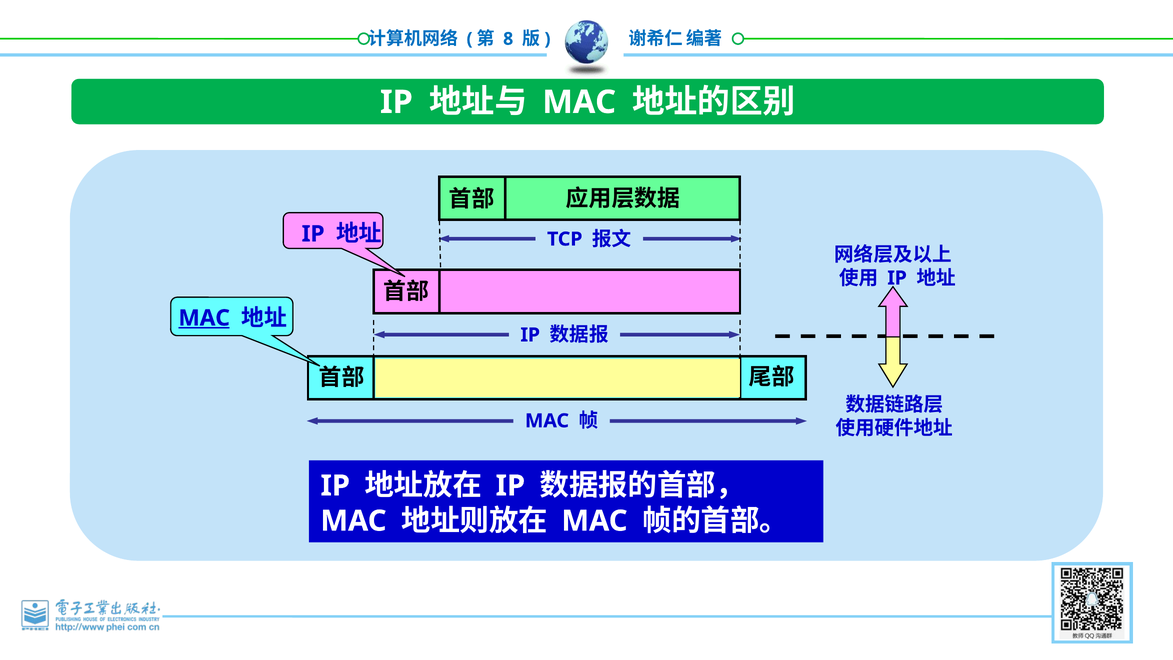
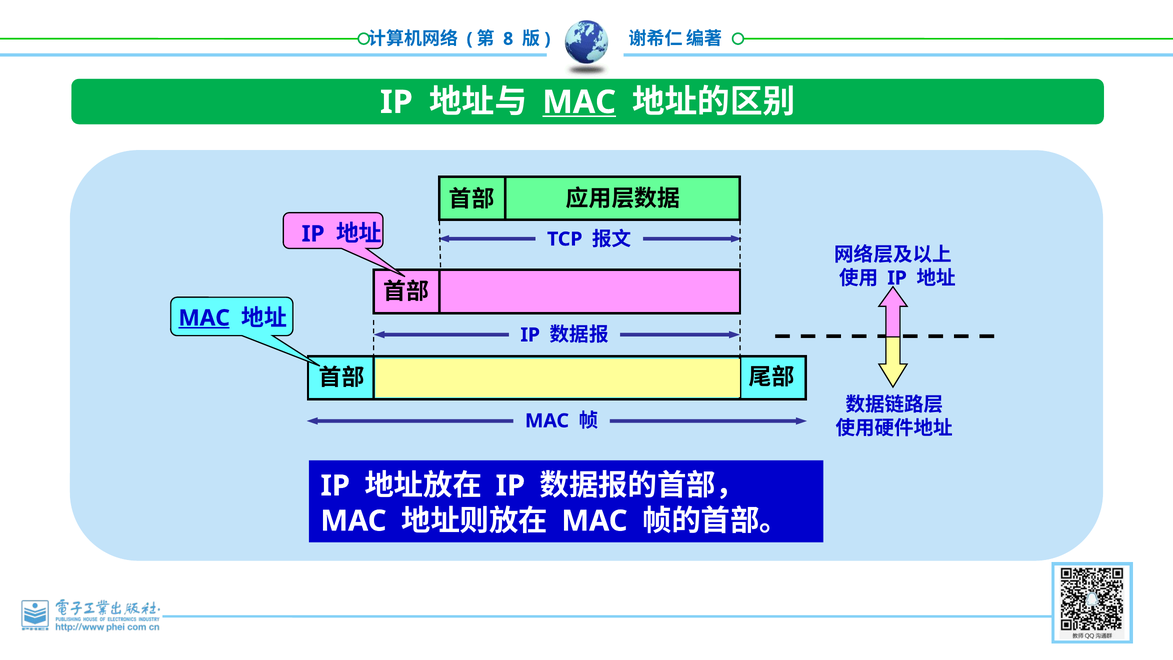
MAC at (579, 102) underline: none -> present
